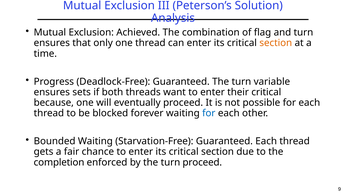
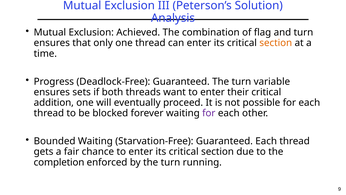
because: because -> addition
for at (209, 113) colour: blue -> purple
turn proceed: proceed -> running
